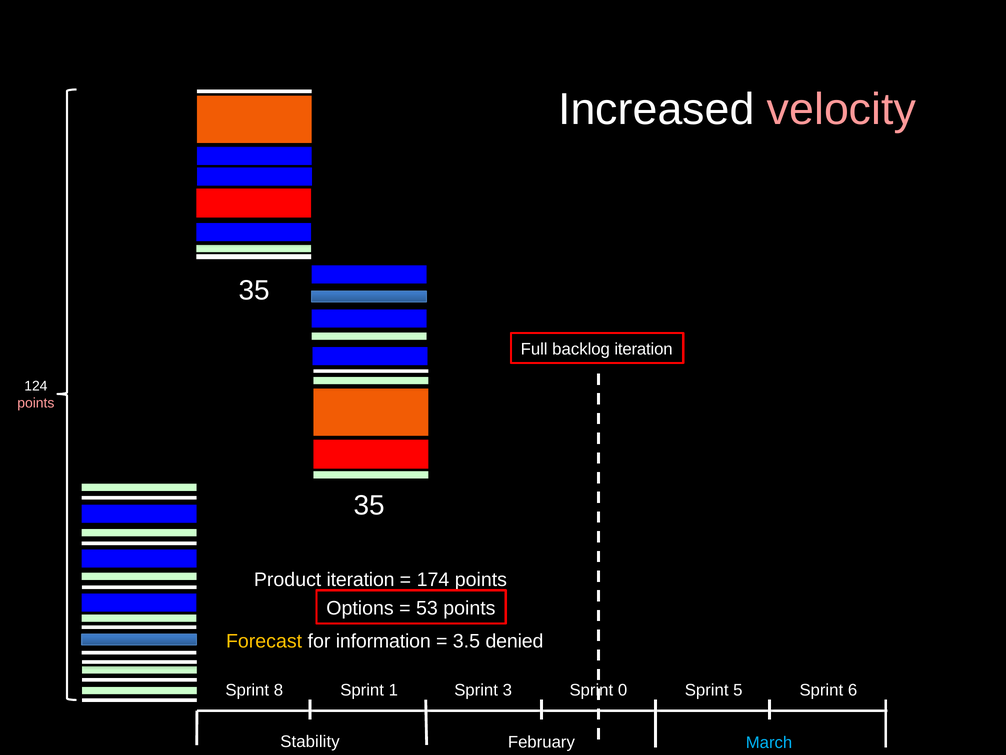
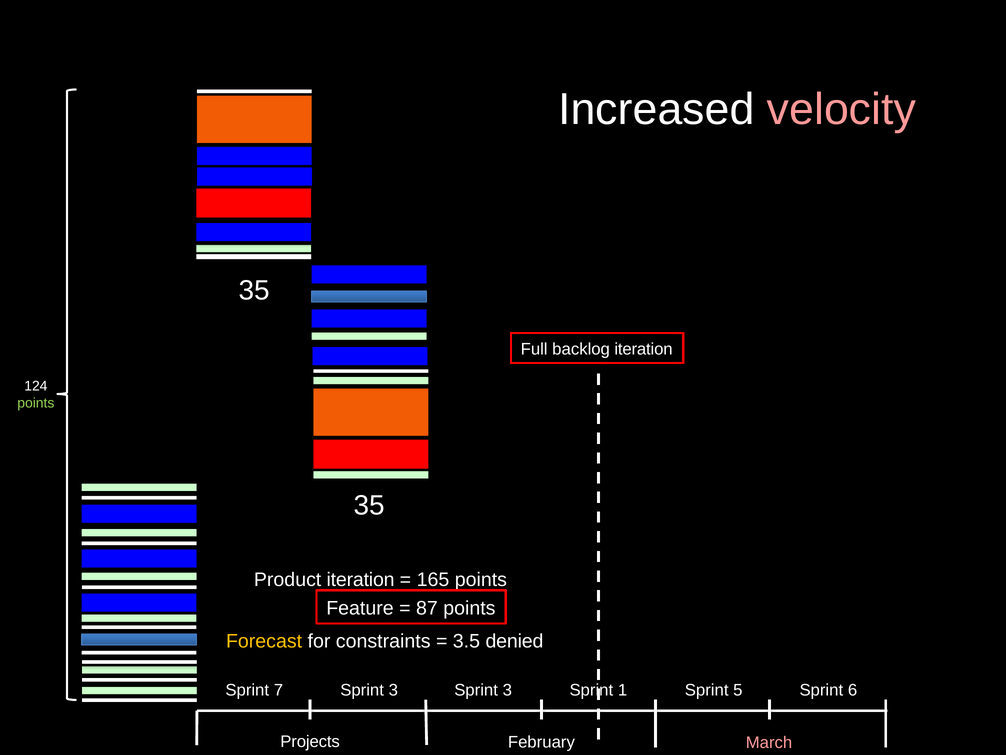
points at (36, 403) colour: pink -> light green
174: 174 -> 165
Options: Options -> Feature
53: 53 -> 87
information: information -> constraints
8: 8 -> 7
1 at (393, 690): 1 -> 3
0: 0 -> 1
Stability: Stability -> Projects
March colour: light blue -> pink
